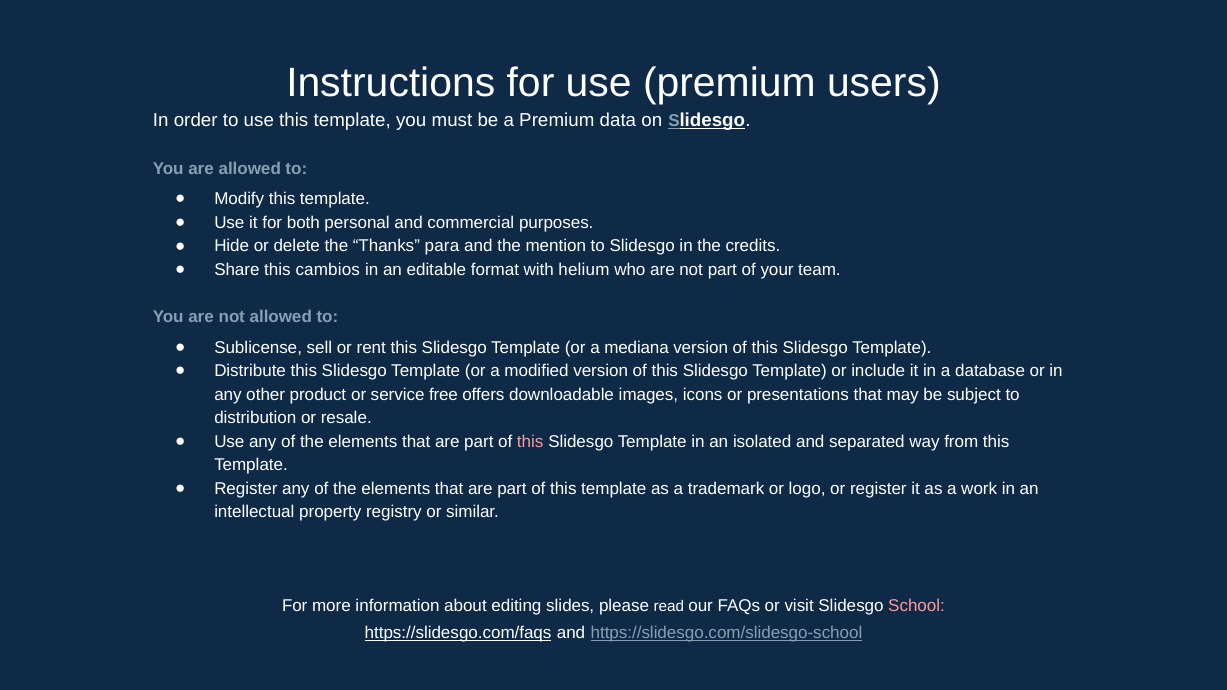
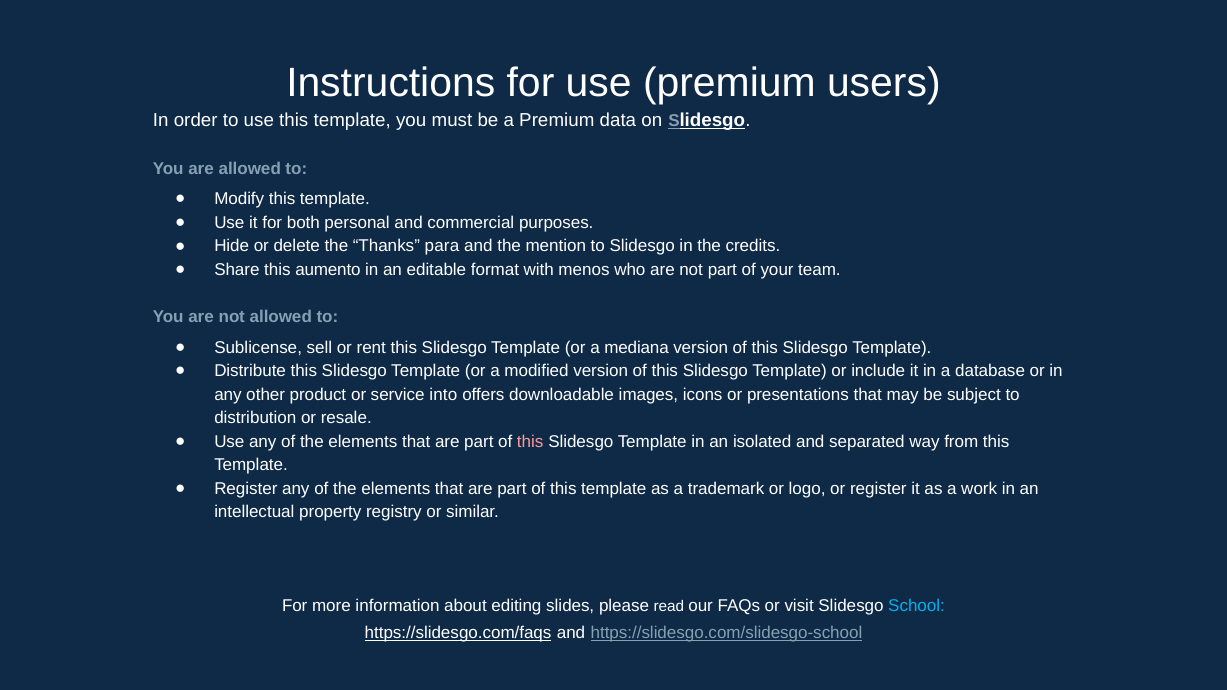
cambios: cambios -> aumento
helium: helium -> menos
free: free -> into
School colour: pink -> light blue
